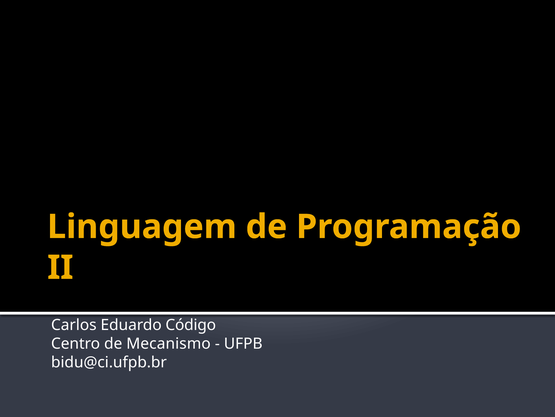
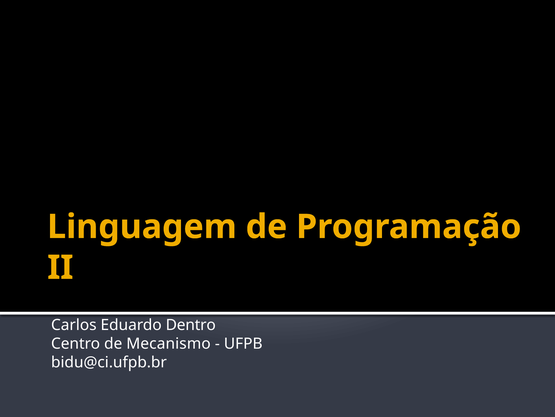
Código: Código -> Dentro
